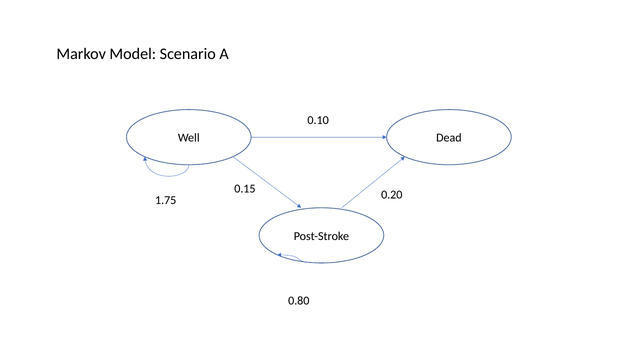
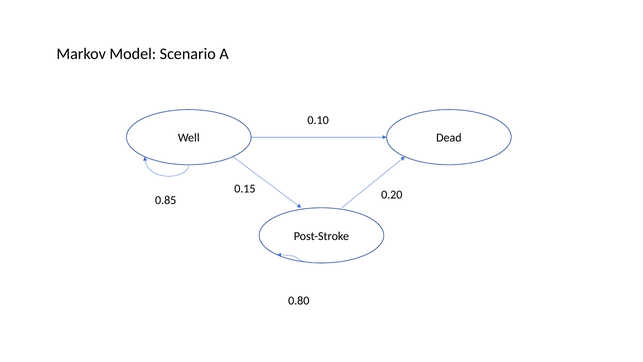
1.75: 1.75 -> 0.85
